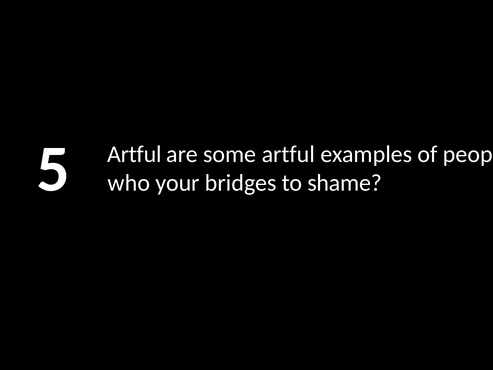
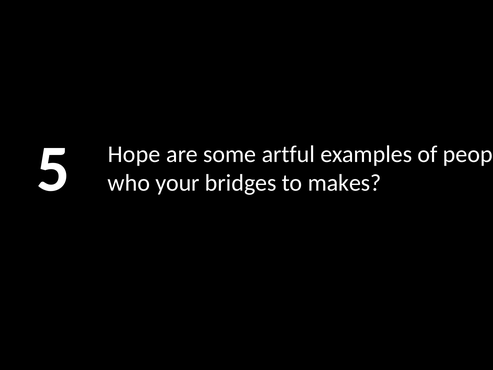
Artful at (134, 154): Artful -> Hope
shame: shame -> makes
